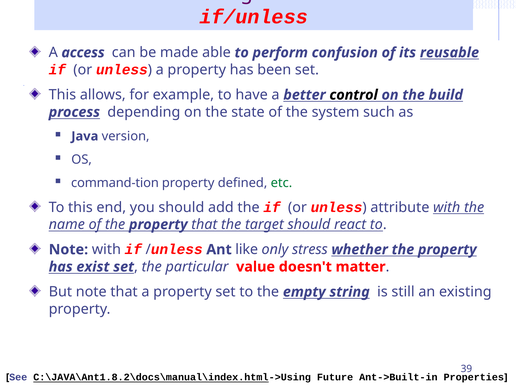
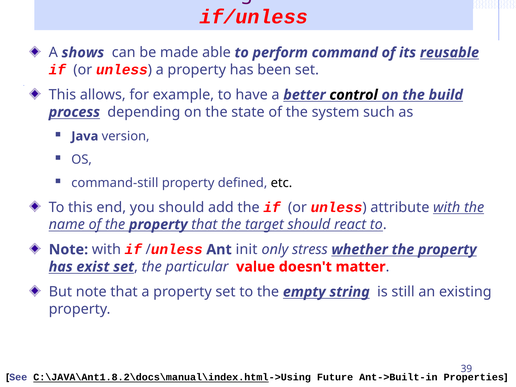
access: access -> shows
confusion: confusion -> command
command-tion: command-tion -> command-still
etc colour: green -> black
like: like -> init
